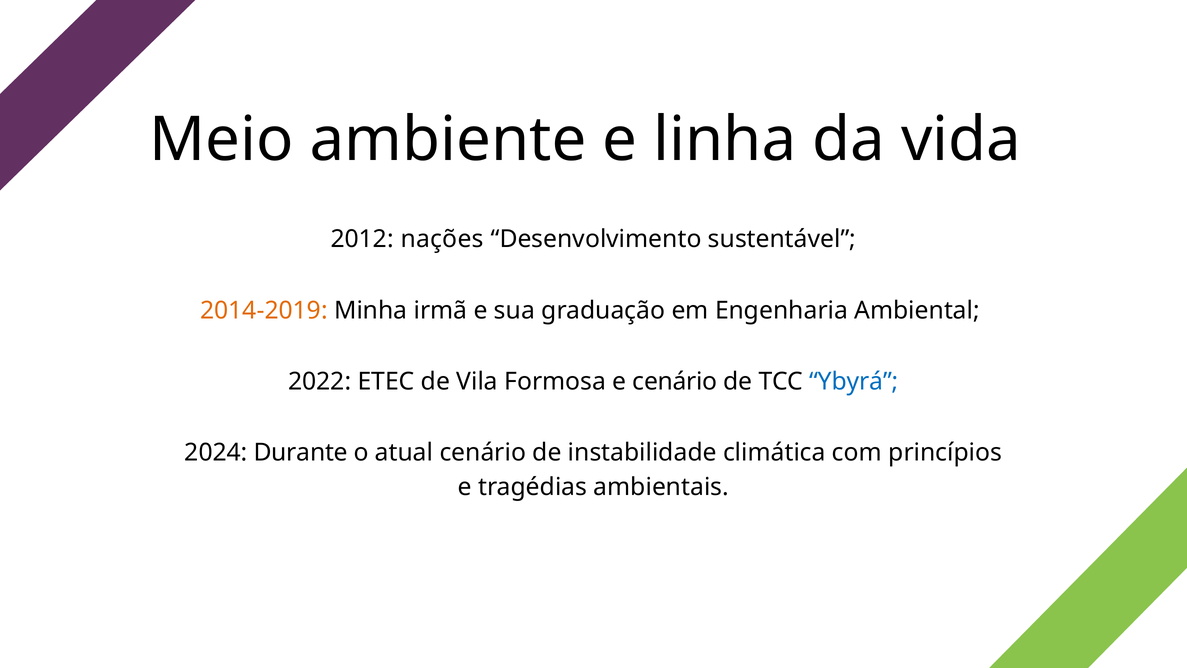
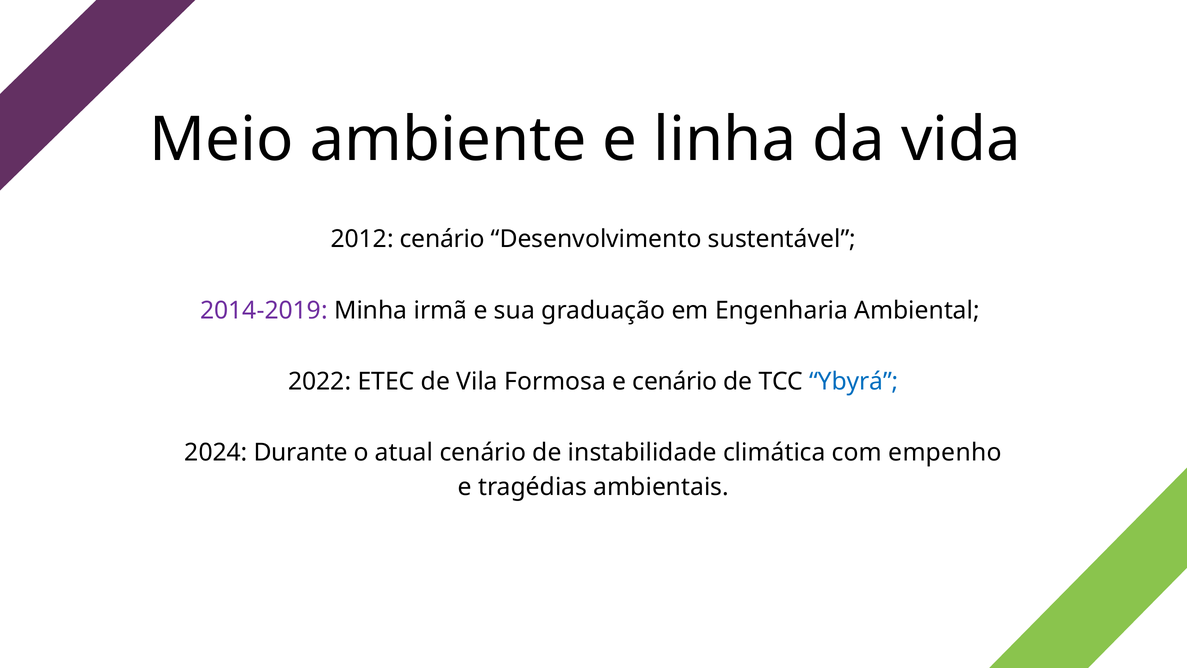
2012 nações: nações -> cenário
2014-2019 colour: orange -> purple
princípios: princípios -> empenho
